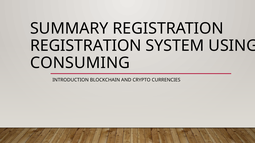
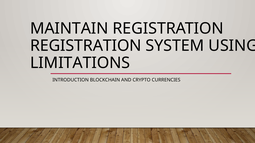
SUMMARY: SUMMARY -> MAINTAIN
CONSUMING: CONSUMING -> LIMITATIONS
